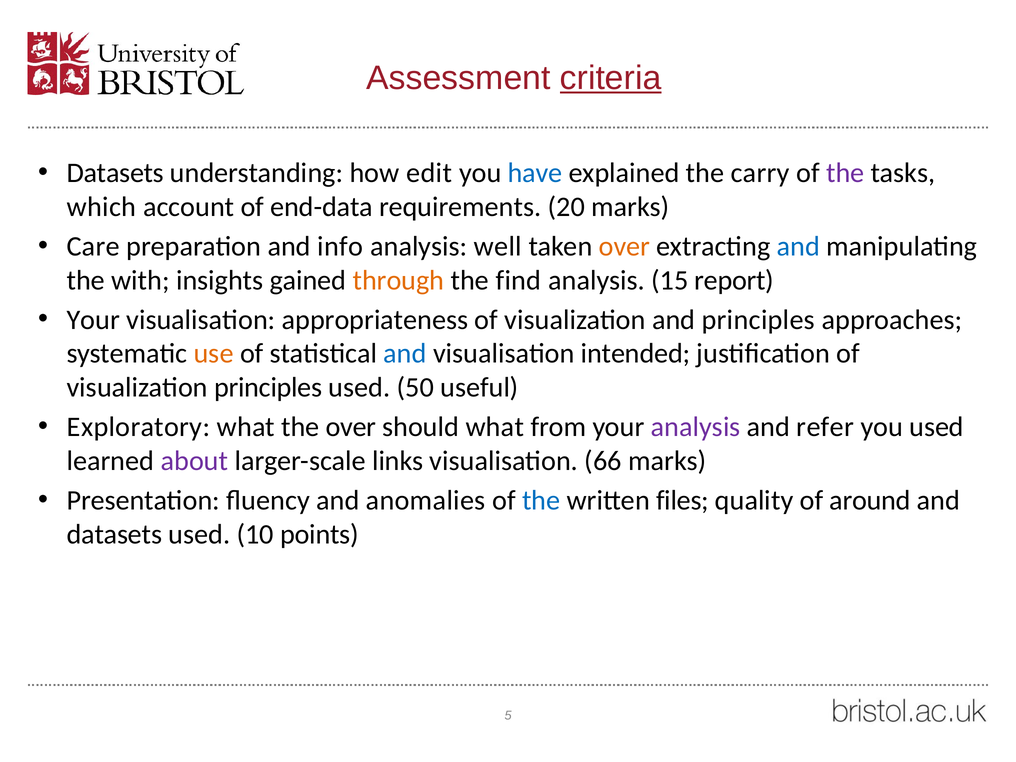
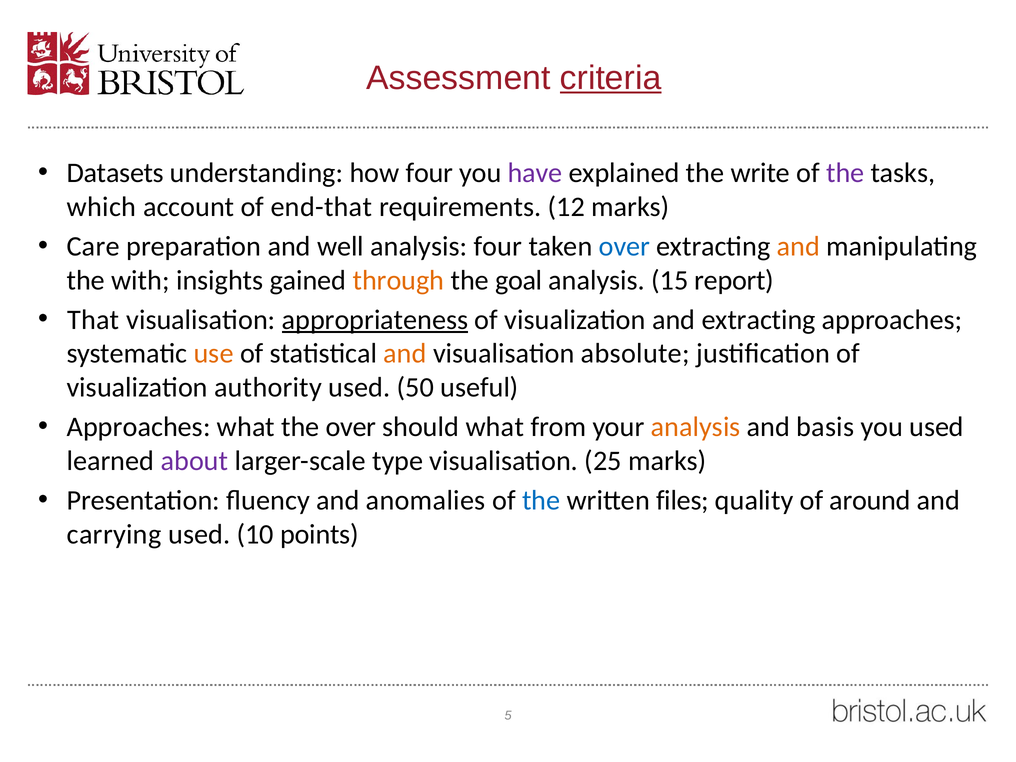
how edit: edit -> four
have colour: blue -> purple
carry: carry -> write
end-data: end-data -> end-that
20: 20 -> 12
info: info -> well
analysis well: well -> four
over at (624, 246) colour: orange -> blue
and at (798, 246) colour: blue -> orange
find: find -> goal
Your at (93, 320): Your -> That
appropriateness underline: none -> present
and principles: principles -> extracting
and at (405, 354) colour: blue -> orange
intended: intended -> absolute
visualization principles: principles -> authority
Exploratory at (139, 427): Exploratory -> Approaches
analysis at (696, 427) colour: purple -> orange
refer: refer -> basis
links: links -> type
66: 66 -> 25
datasets at (114, 534): datasets -> carrying
